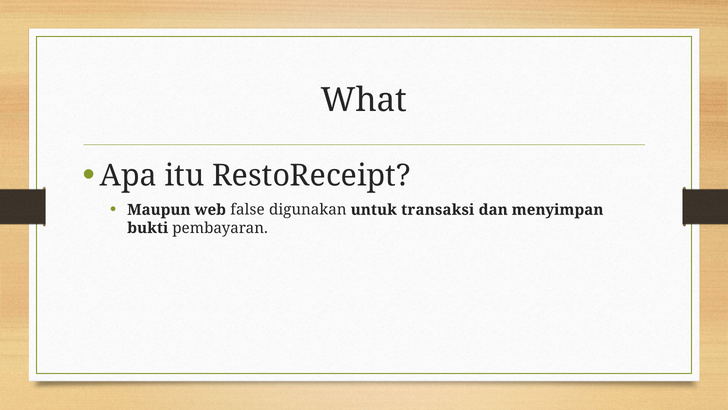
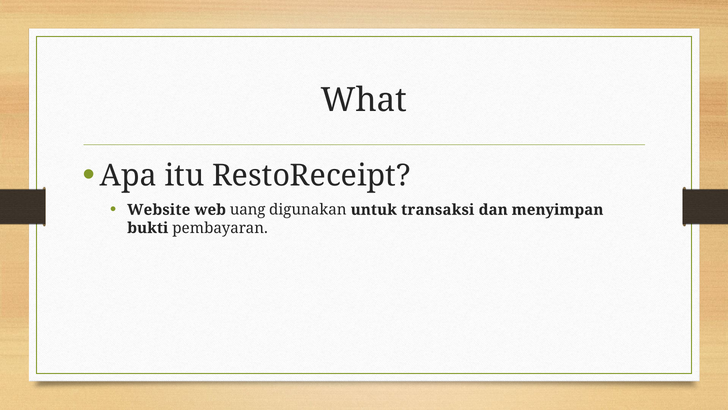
Maupun: Maupun -> Website
false: false -> uang
